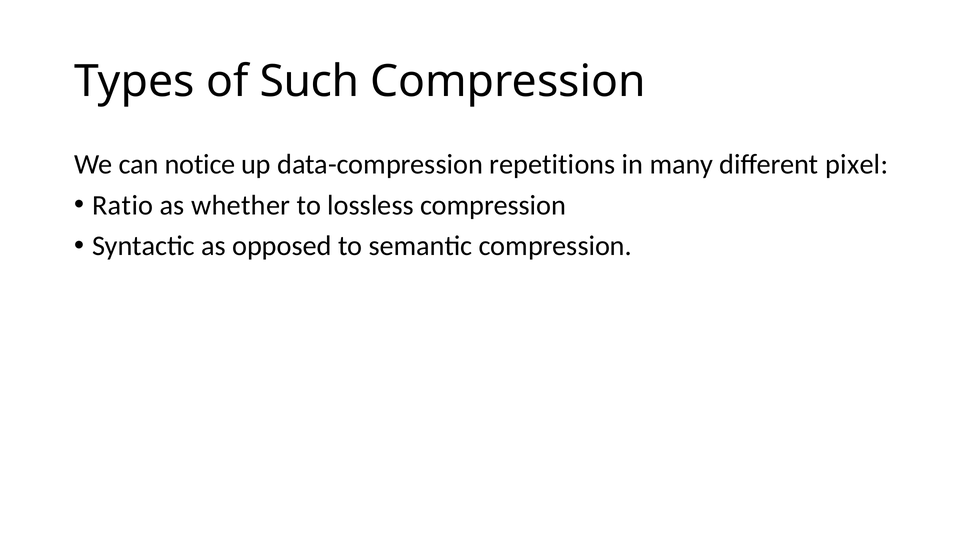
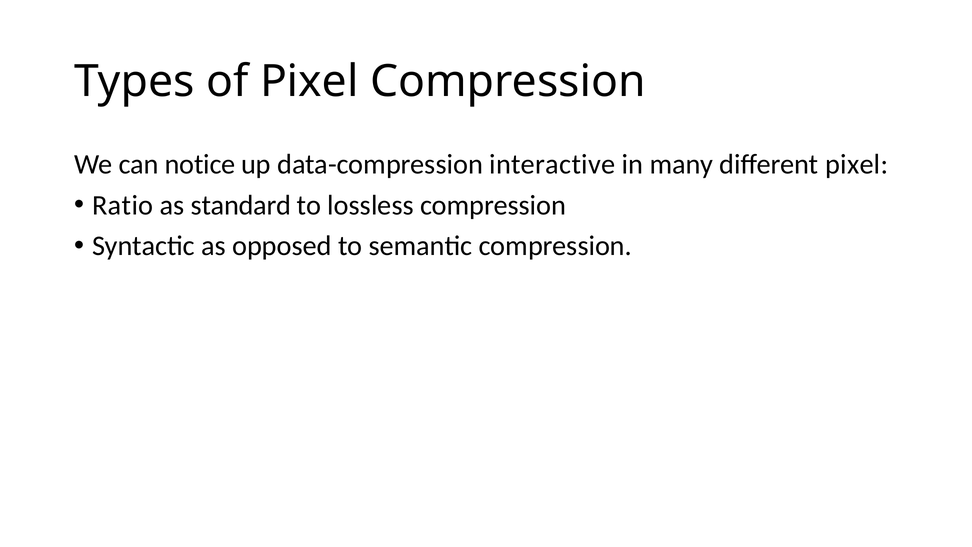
of Such: Such -> Pixel
repetitions: repetitions -> interactive
whether: whether -> standard
